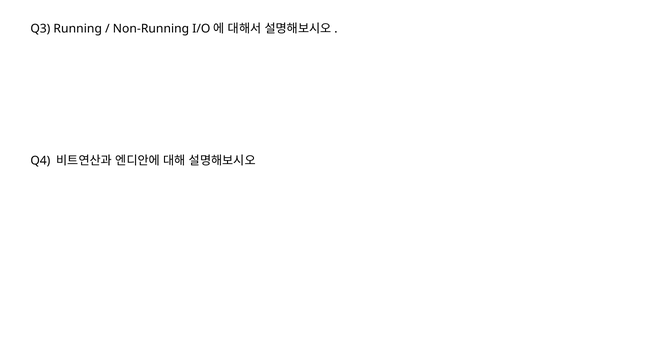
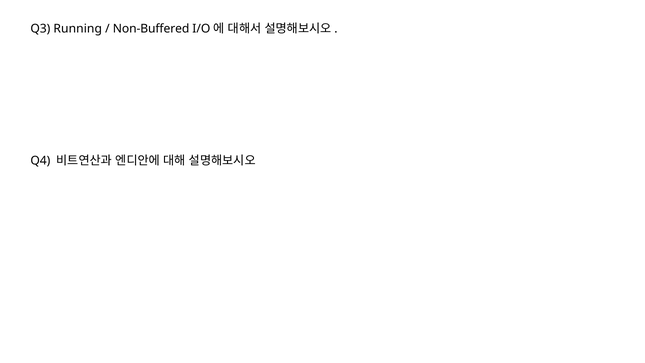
Non-Running: Non-Running -> Non-Buffered
